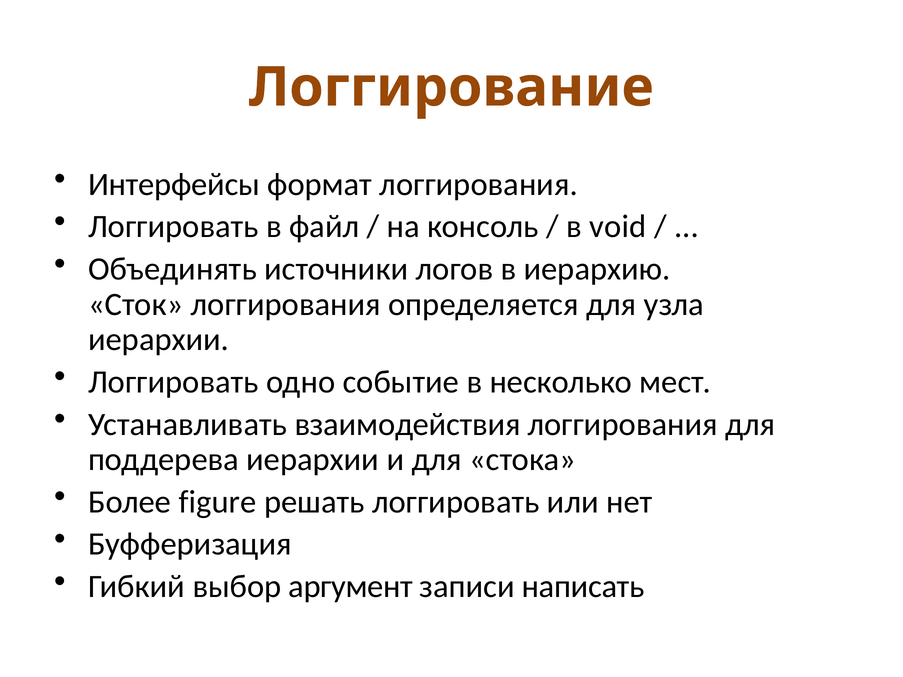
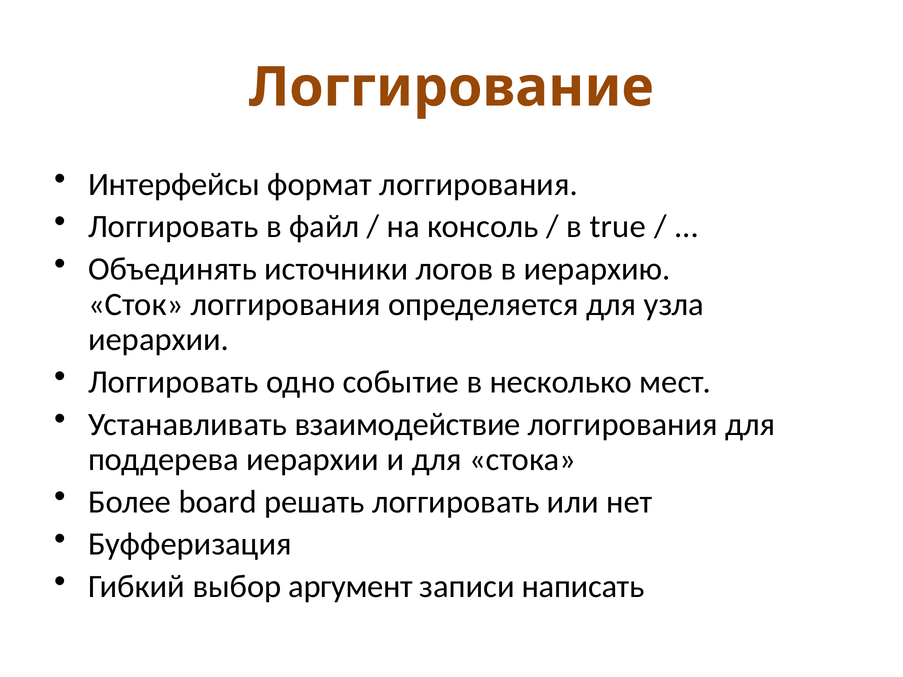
void: void -> true
взаимодействия: взаимодействия -> взаимодействие
figure: figure -> board
